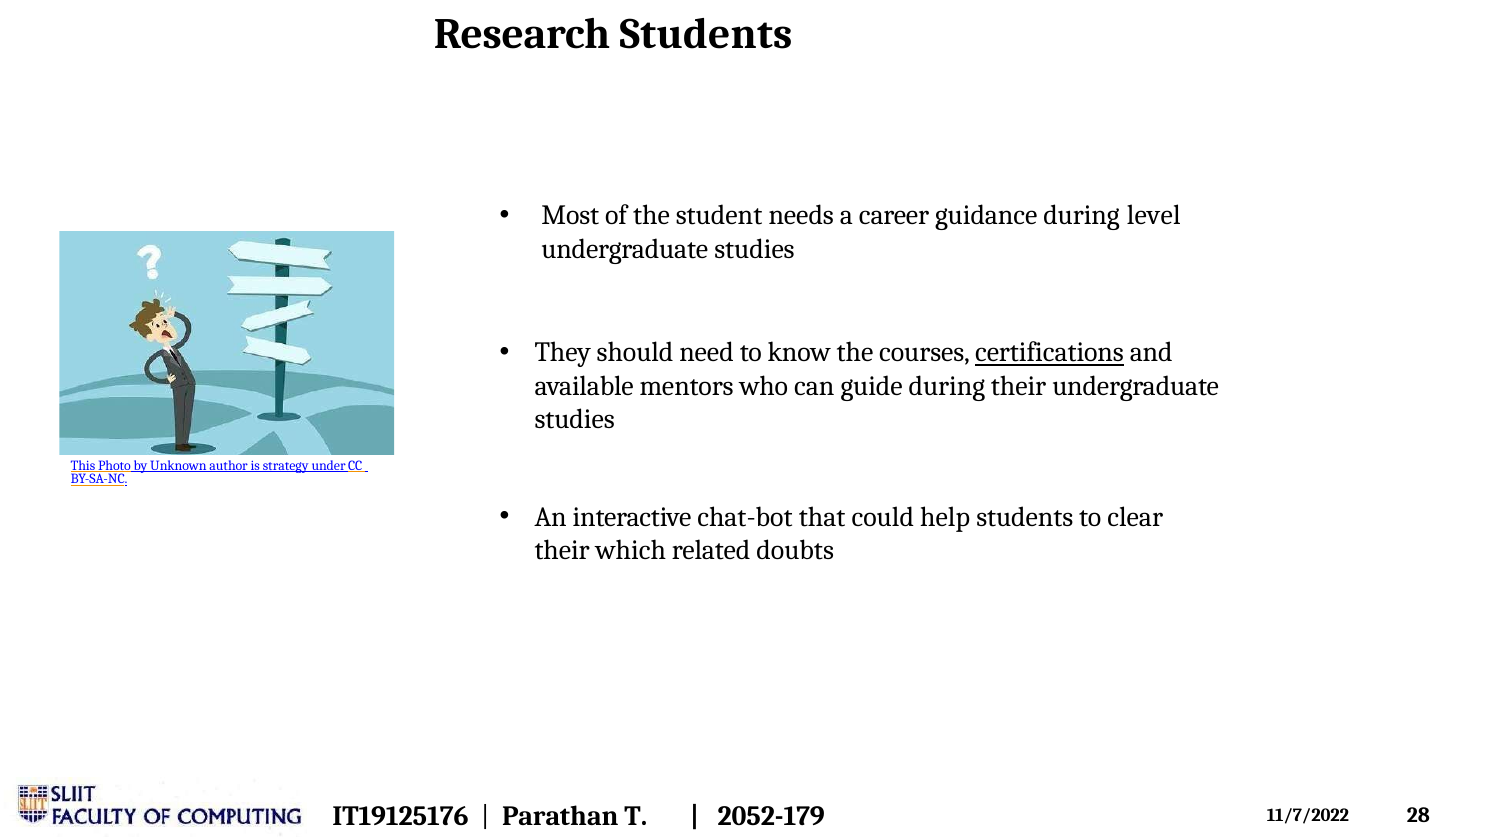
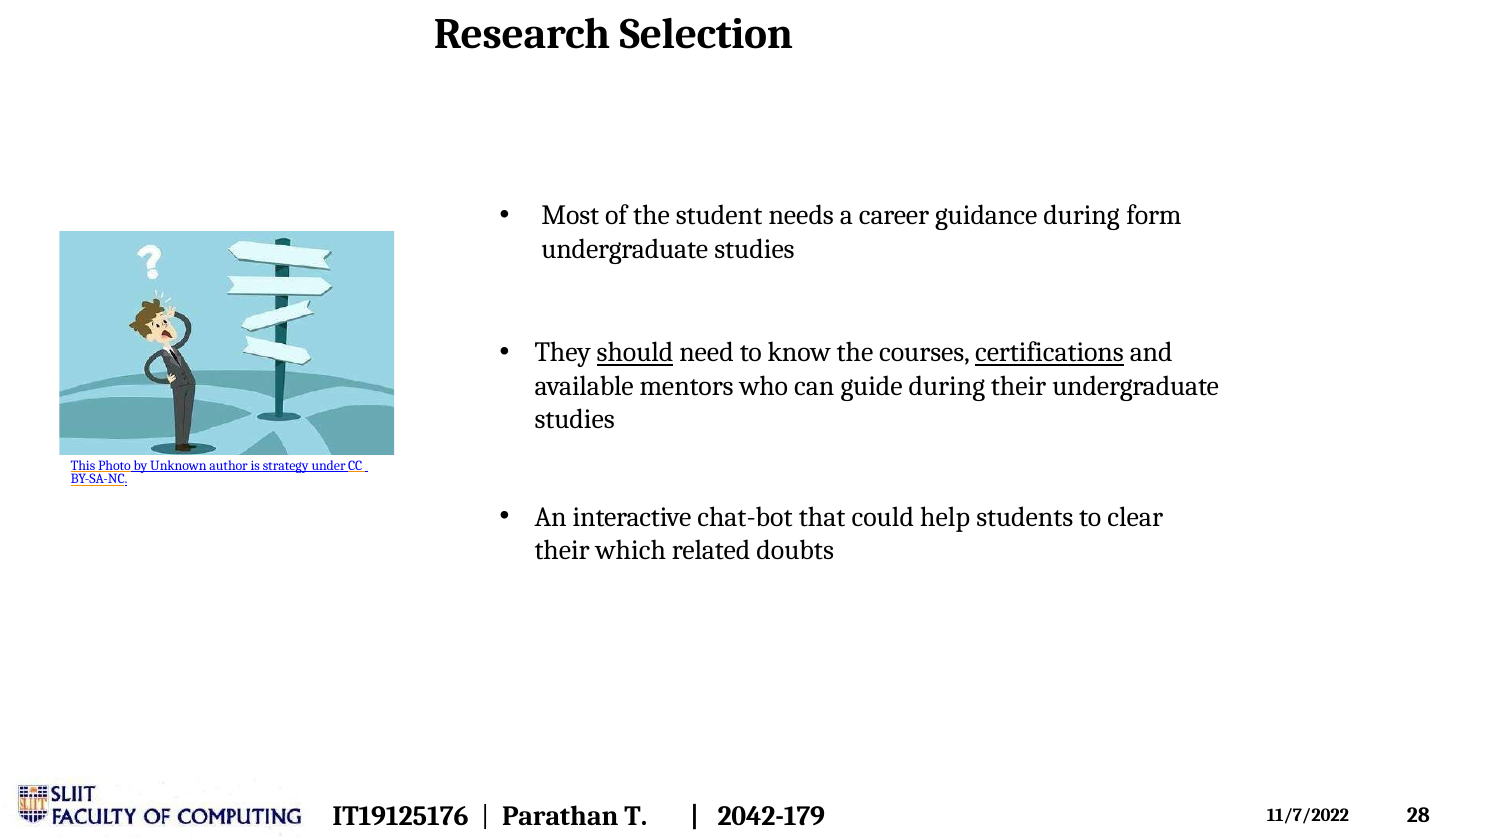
Research Students: Students -> Selection
level: level -> form
should underline: none -> present
2052-179: 2052-179 -> 2042-179
